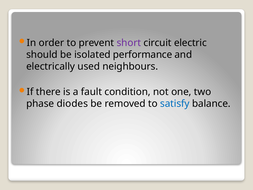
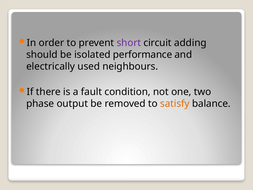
electric: electric -> adding
diodes: diodes -> output
satisfy colour: blue -> orange
